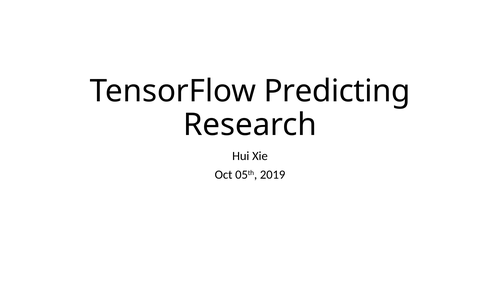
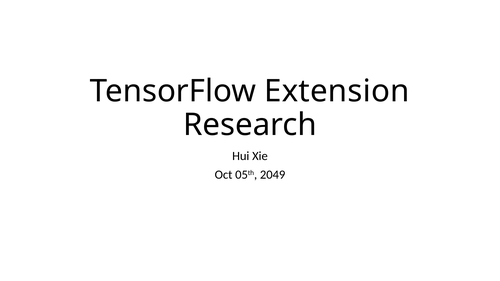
Predicting: Predicting -> Extension
2019: 2019 -> 2049
